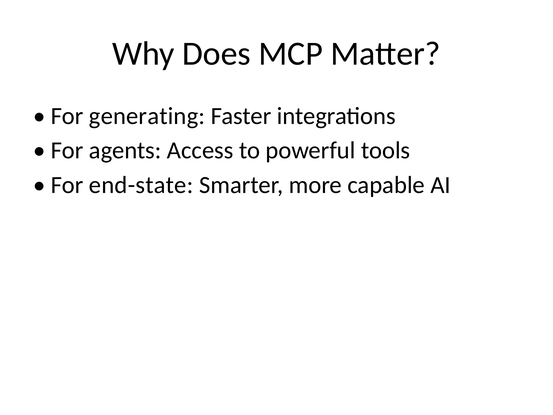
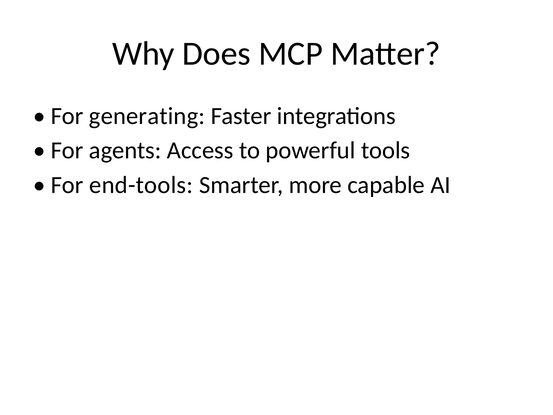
end-state: end-state -> end-tools
